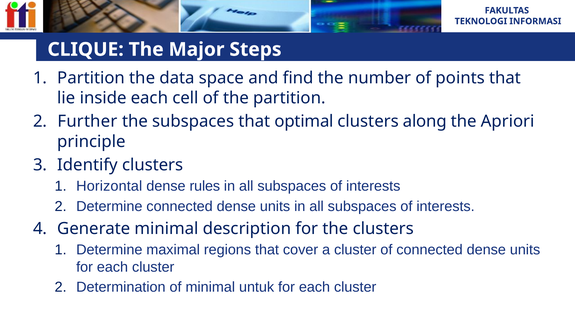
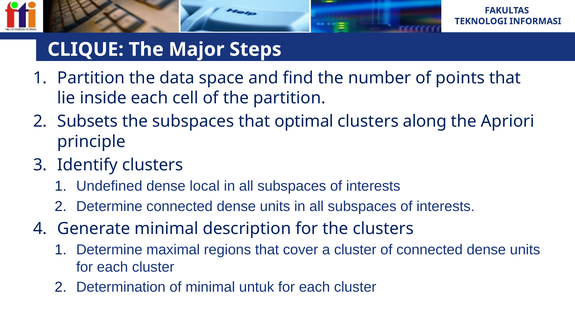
Further: Further -> Subsets
Horizontal: Horizontal -> Undefined
rules: rules -> local
